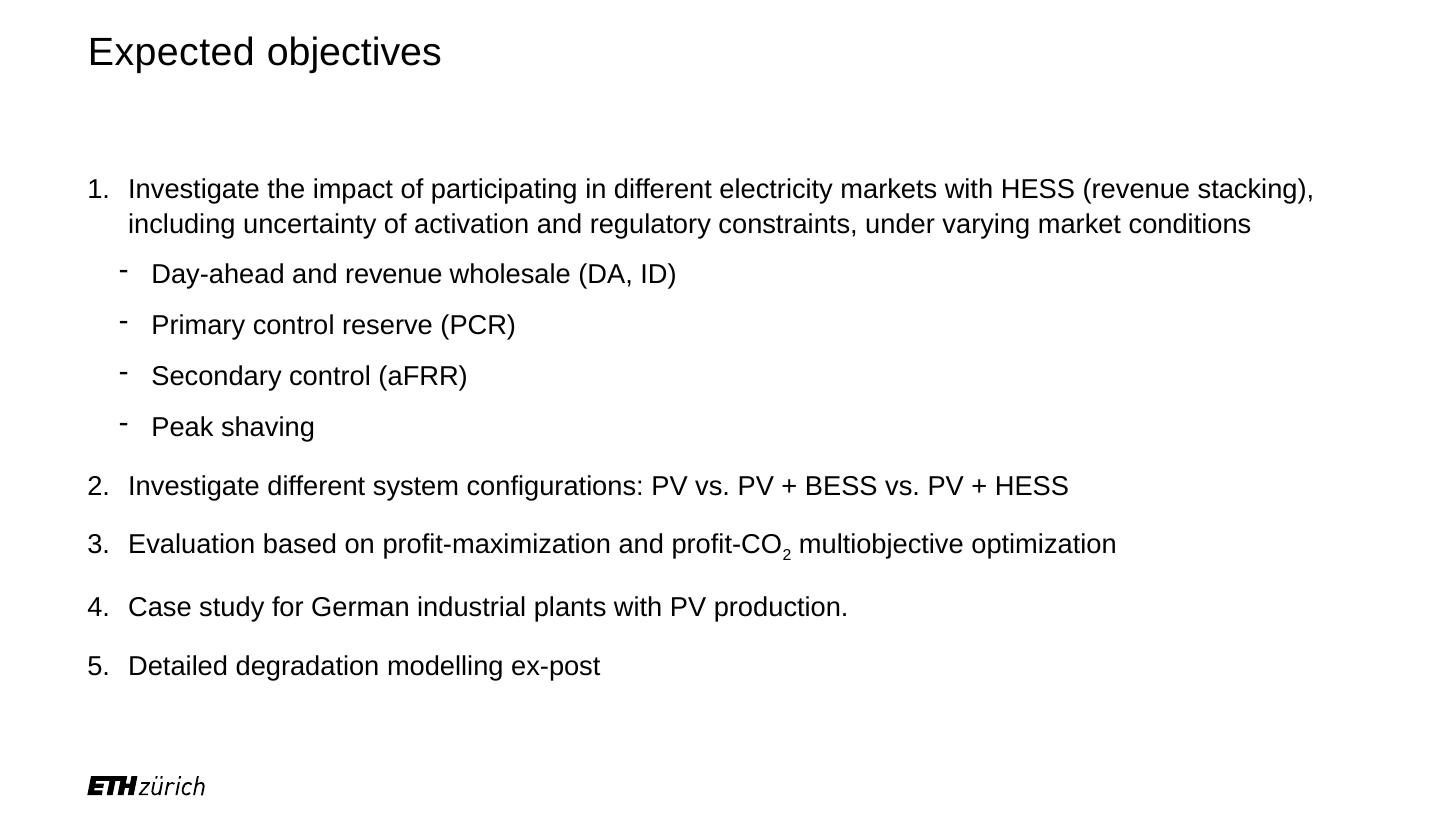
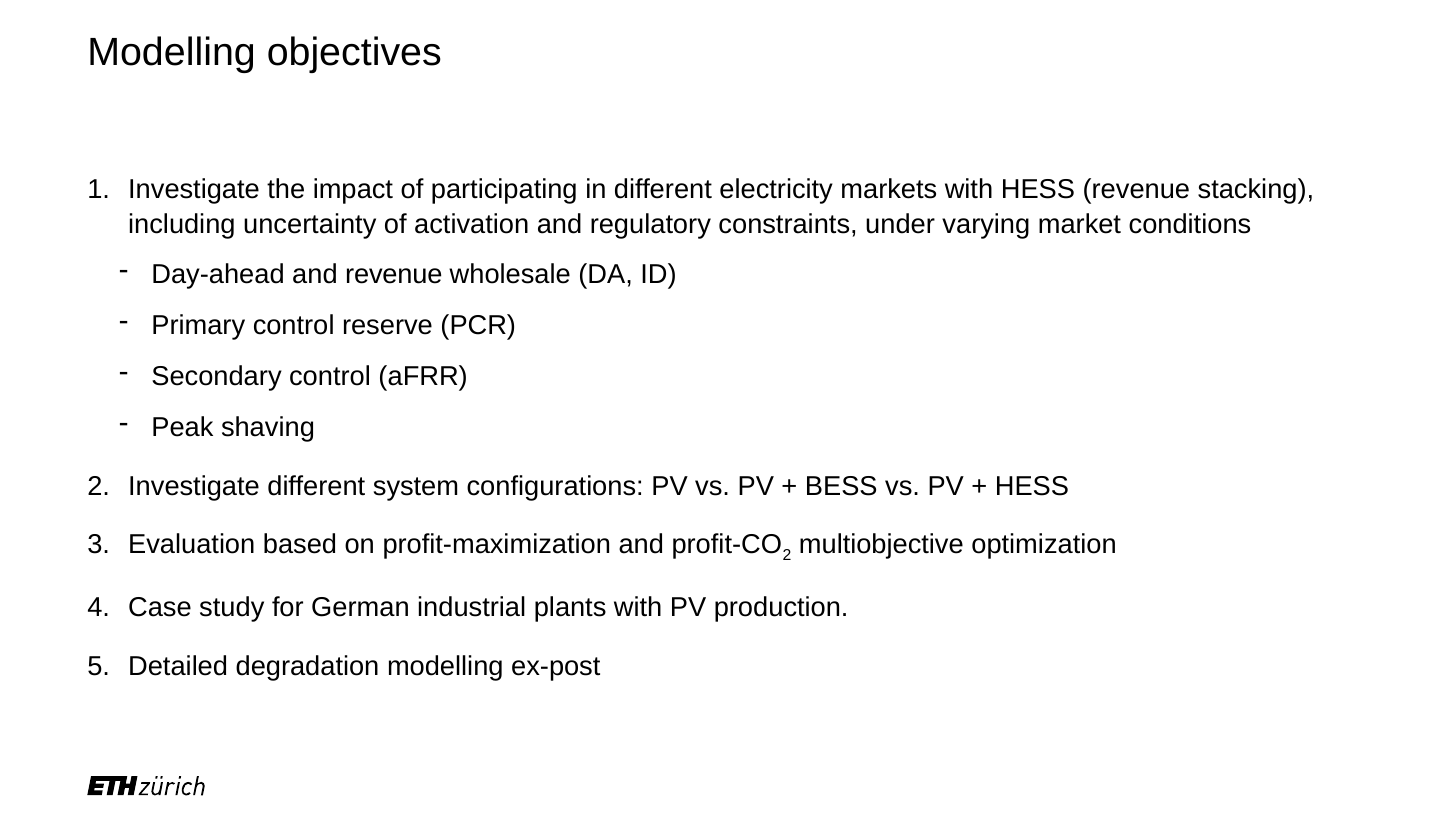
Expected at (171, 52): Expected -> Modelling
